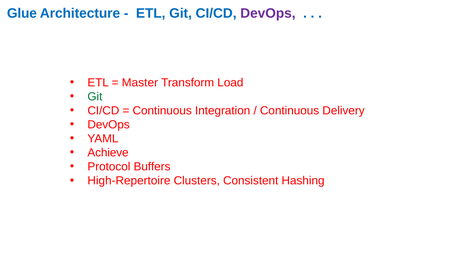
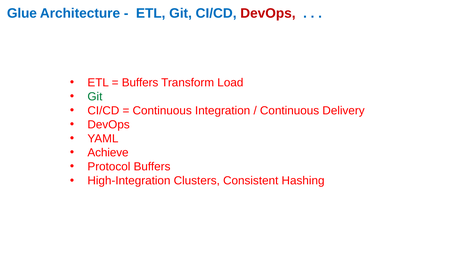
DevOps at (268, 13) colour: purple -> red
Master at (140, 83): Master -> Buffers
High-Repertoire: High-Repertoire -> High-Integration
